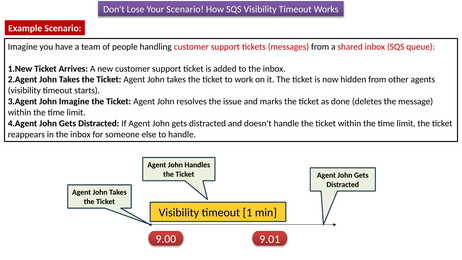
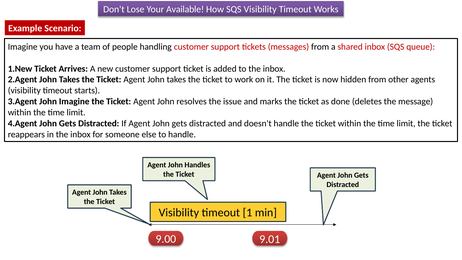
Your Scenario: Scenario -> Available
